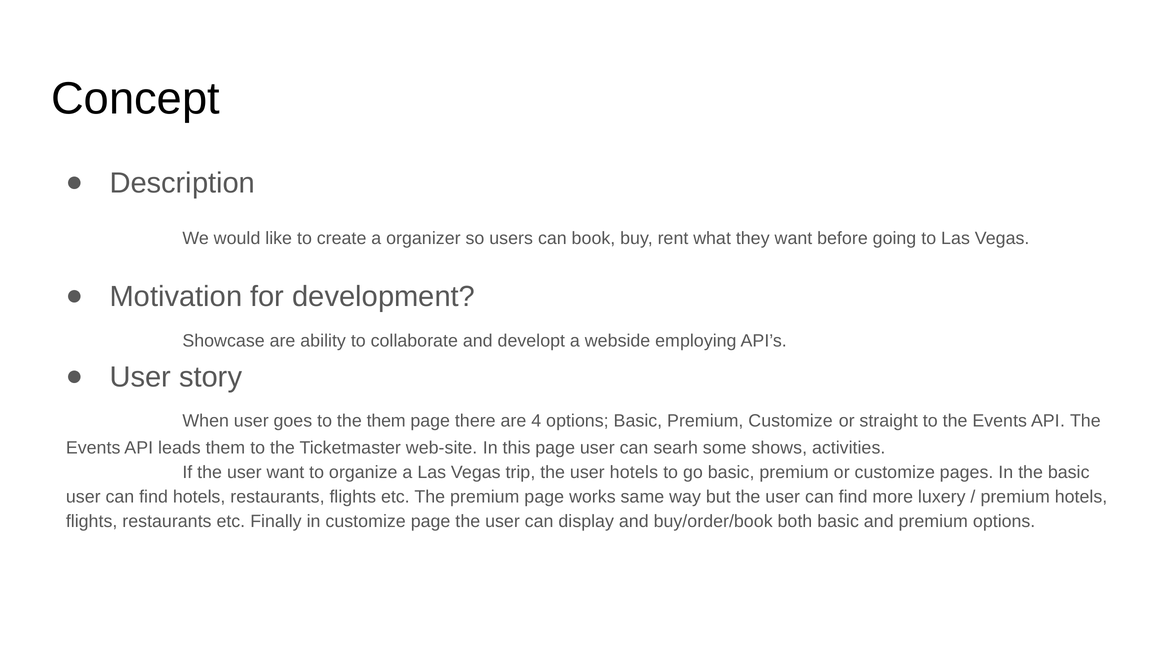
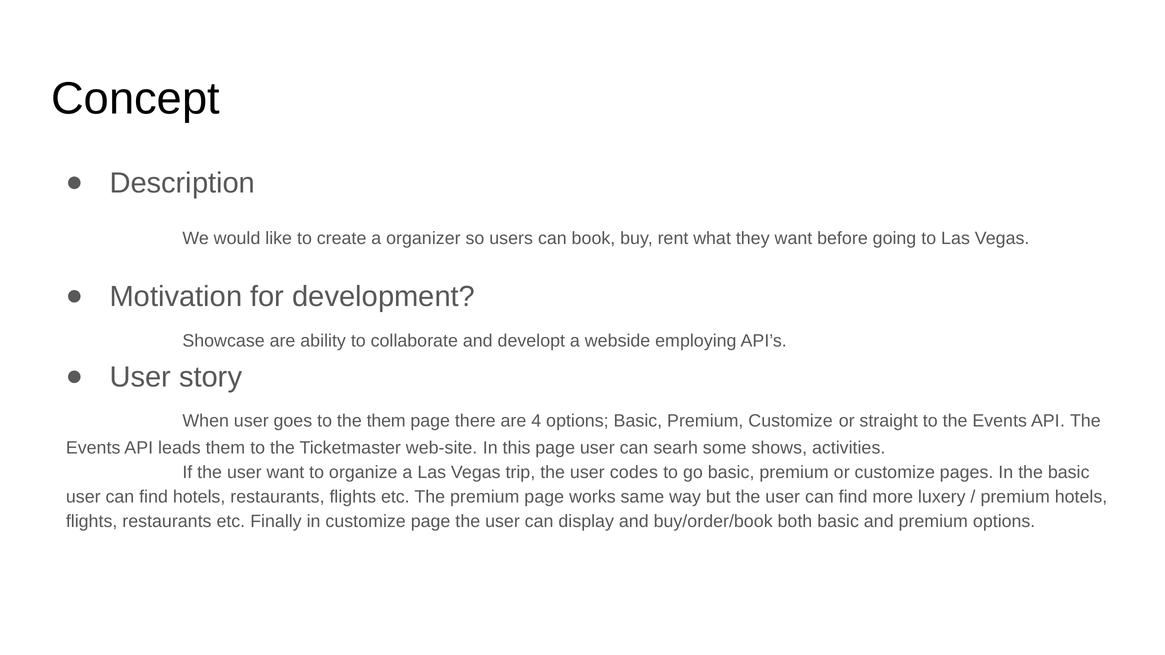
user hotels: hotels -> codes
